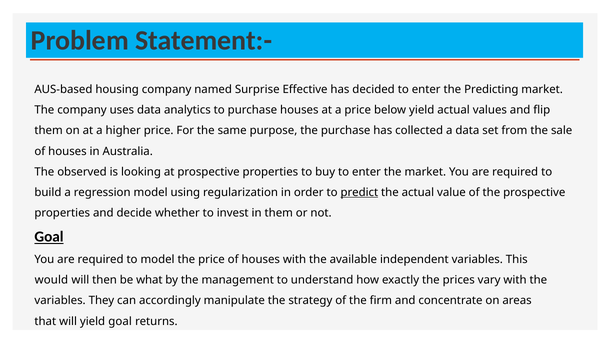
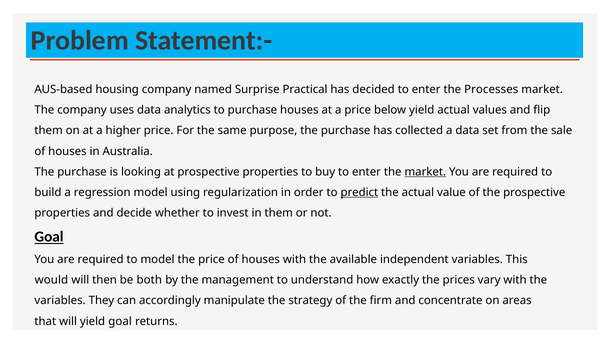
Effective: Effective -> Practical
Predicting: Predicting -> Processes
observed at (82, 172): observed -> purchase
market at (425, 172) underline: none -> present
what: what -> both
